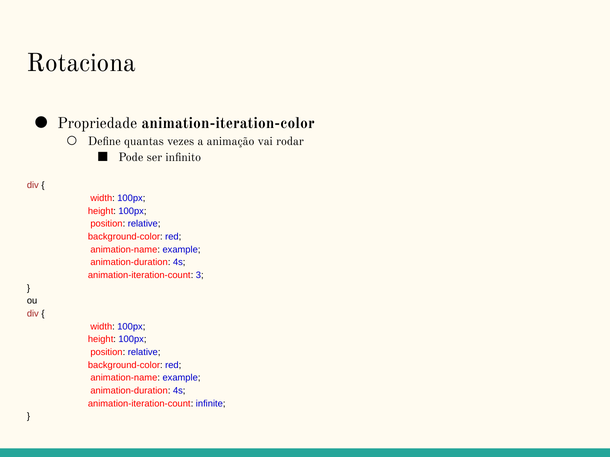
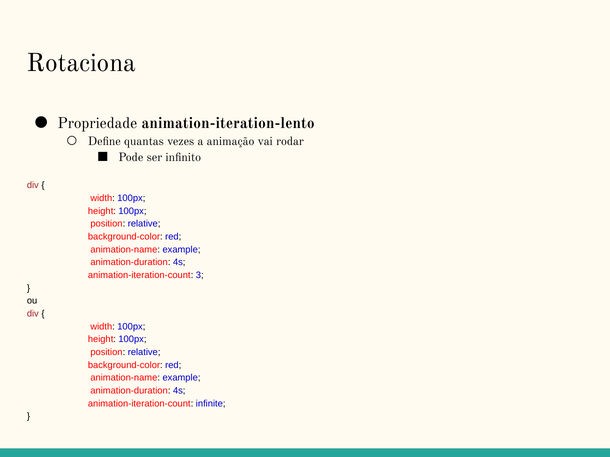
animation-iteration-color: animation-iteration-color -> animation-iteration-lento
